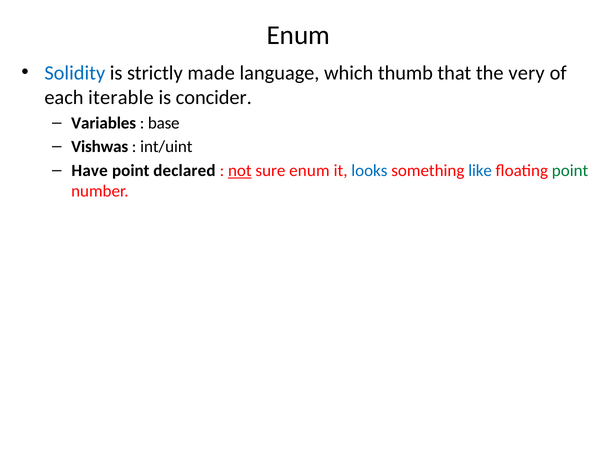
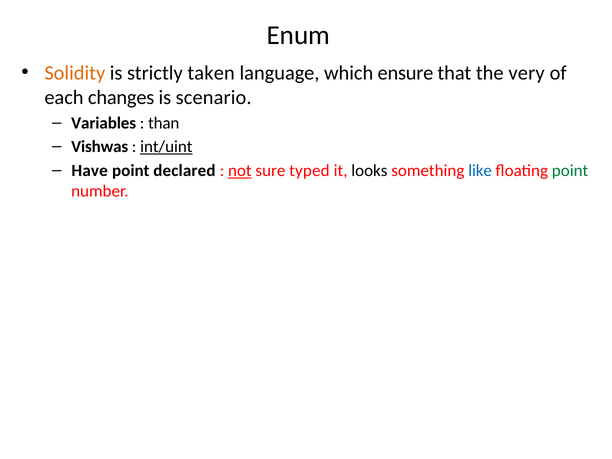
Solidity colour: blue -> orange
made: made -> taken
thumb: thumb -> ensure
iterable: iterable -> changes
concider: concider -> scenario
base: base -> than
int/uint underline: none -> present
sure enum: enum -> typed
looks colour: blue -> black
